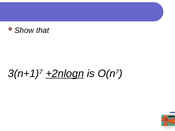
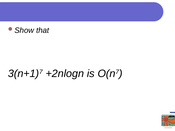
+2nlogn underline: present -> none
